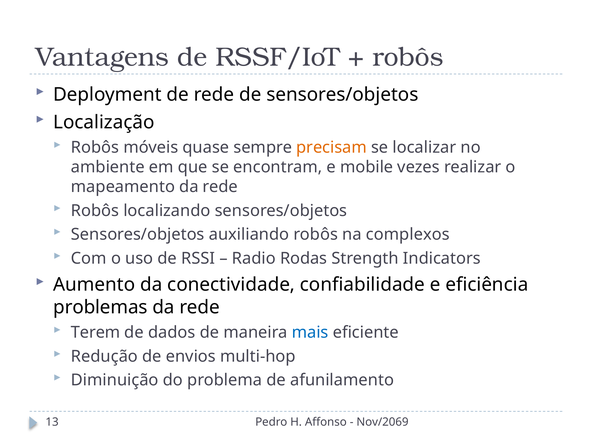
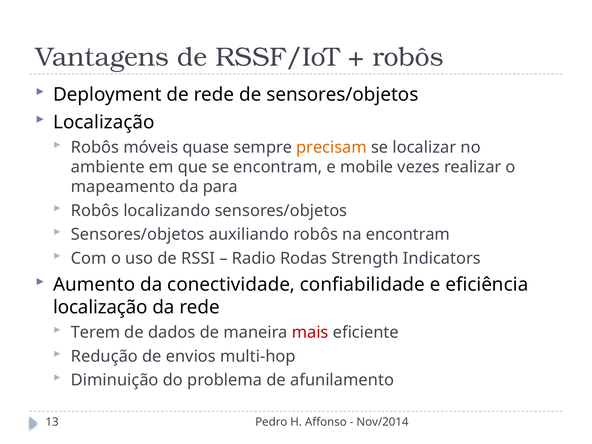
mapeamento da rede: rede -> para
na complexos: complexos -> encontram
problemas at (100, 307): problemas -> localização
mais colour: blue -> red
Nov/2069: Nov/2069 -> Nov/2014
